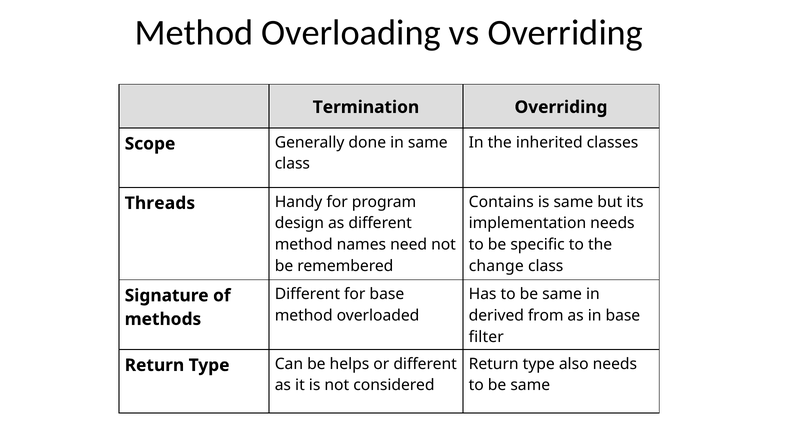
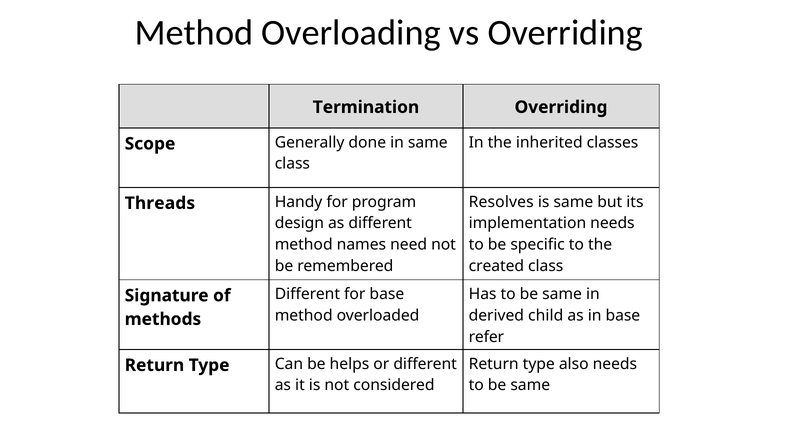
Contains: Contains -> Resolves
change: change -> created
from: from -> child
filter: filter -> refer
